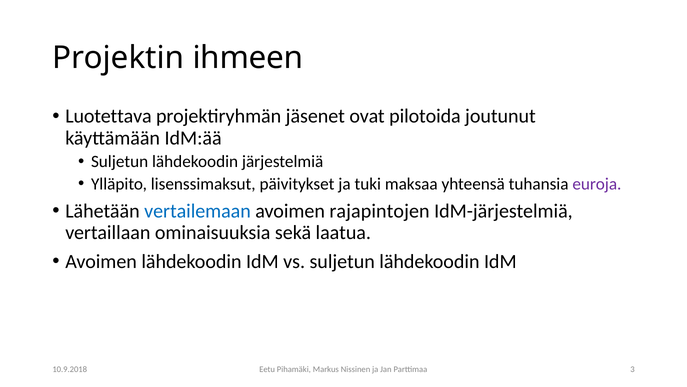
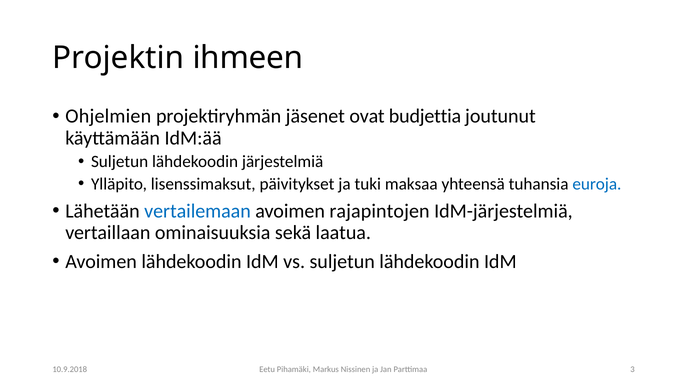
Luotettava: Luotettava -> Ohjelmien
pilotoida: pilotoida -> budjettia
euroja colour: purple -> blue
